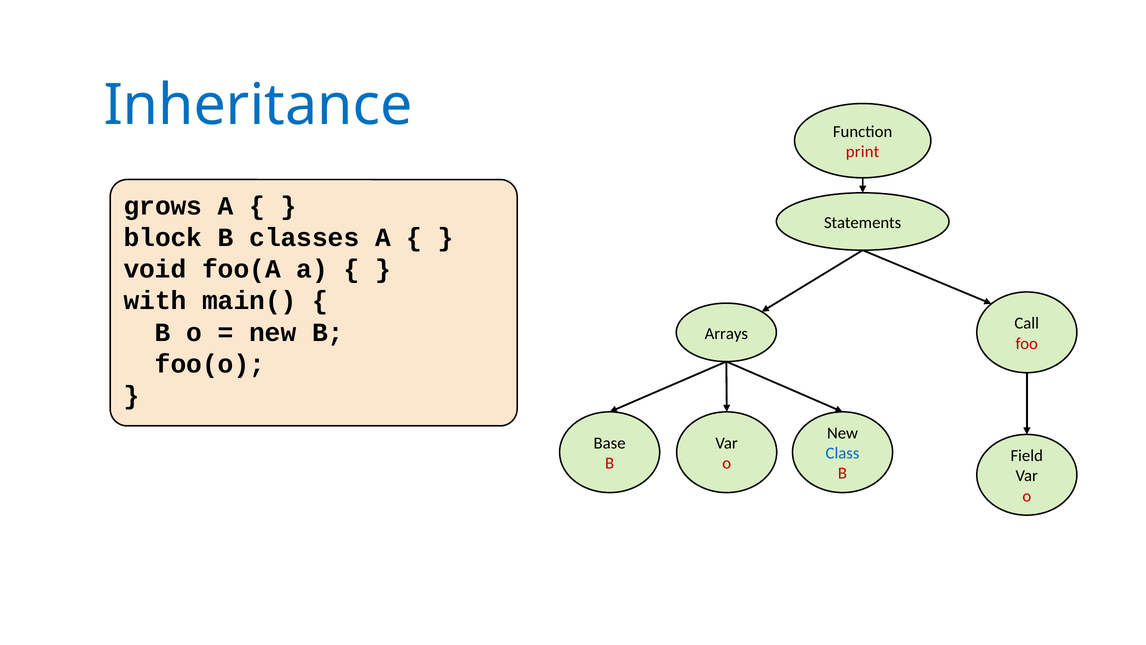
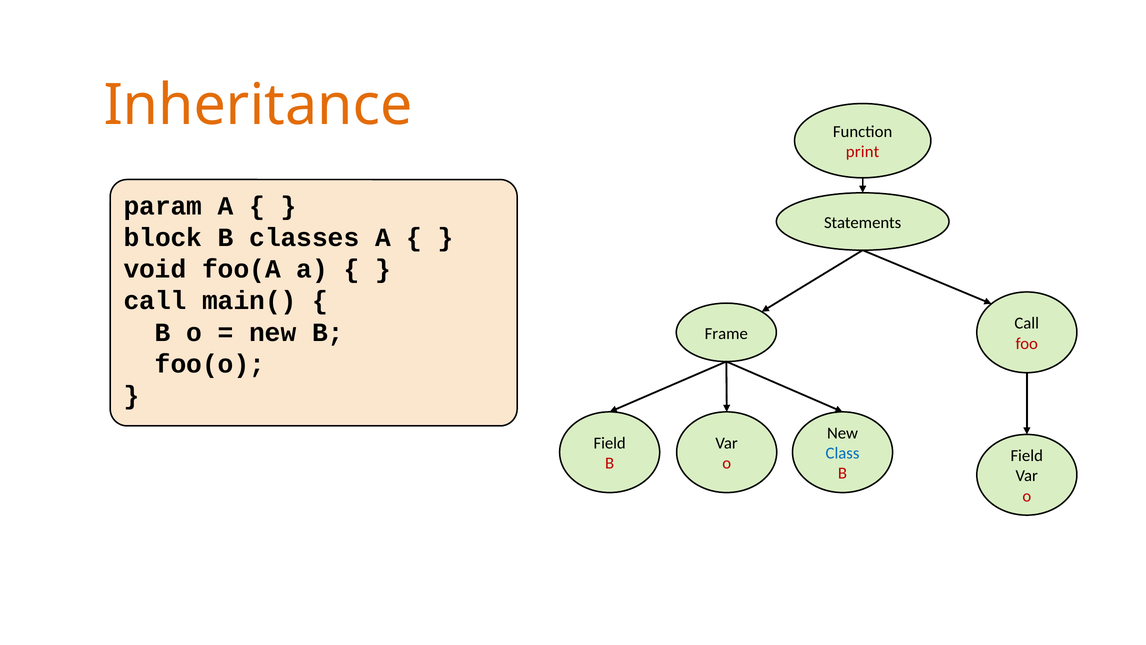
Inheritance colour: blue -> orange
grows: grows -> param
with at (155, 301): with -> call
Arrays: Arrays -> Frame
Base at (610, 443): Base -> Field
